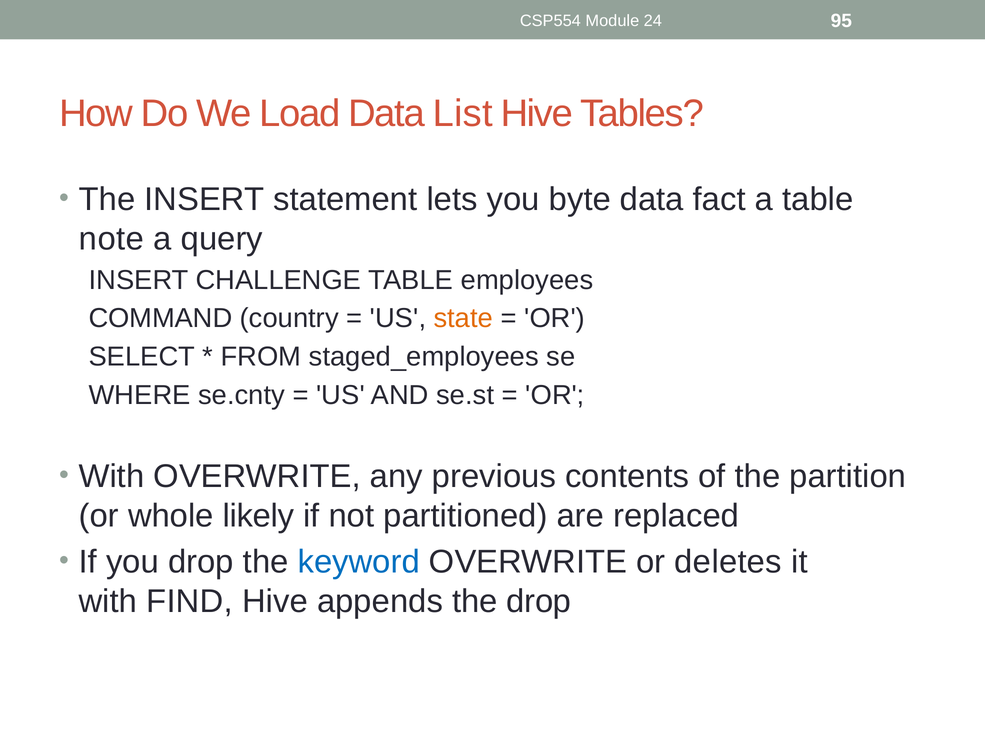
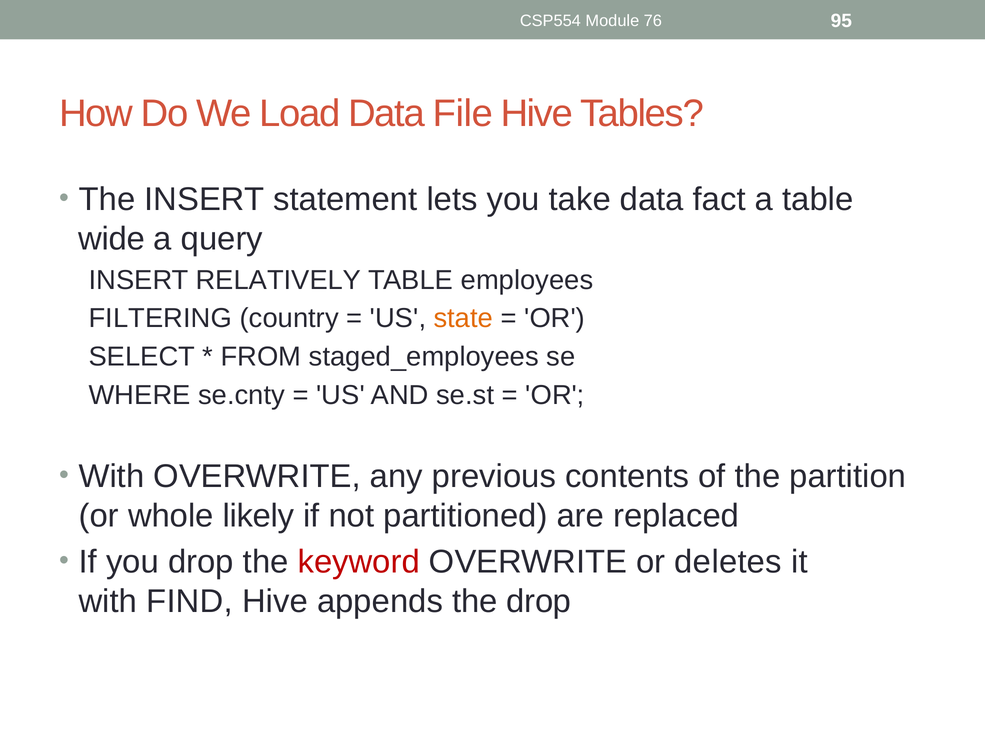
24: 24 -> 76
List: List -> File
byte: byte -> take
note: note -> wide
CHALLENGE: CHALLENGE -> RELATIVELY
COMMAND: COMMAND -> FILTERING
keyword colour: blue -> red
